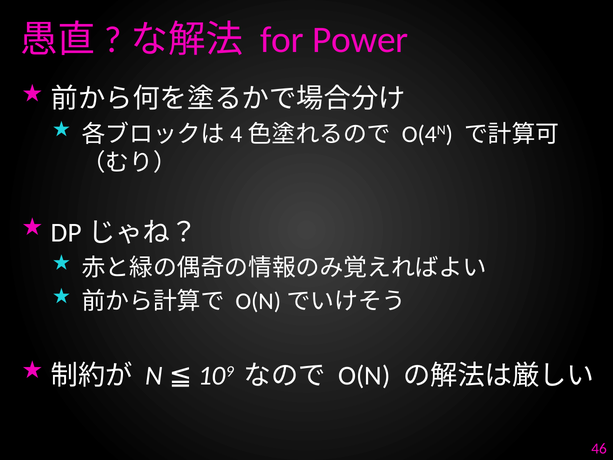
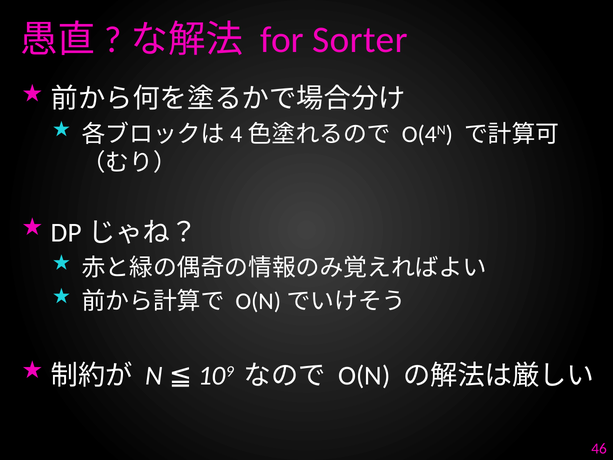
Power: Power -> Sorter
